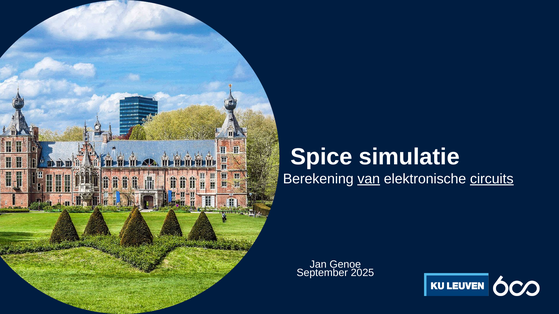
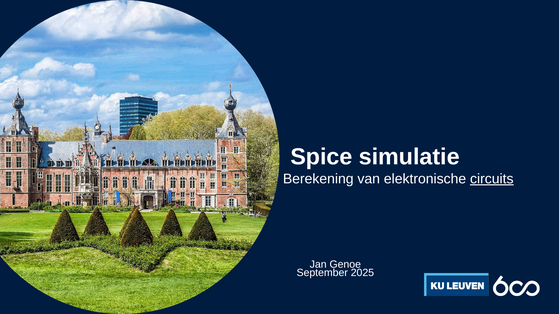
van underline: present -> none
